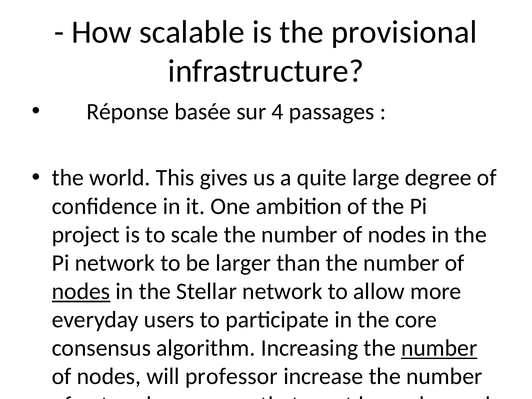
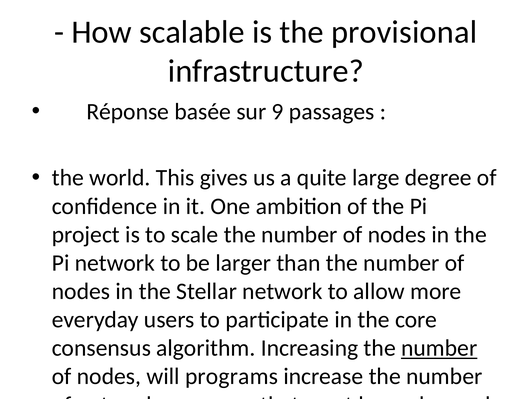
4: 4 -> 9
nodes at (81, 291) underline: present -> none
professor: professor -> programs
